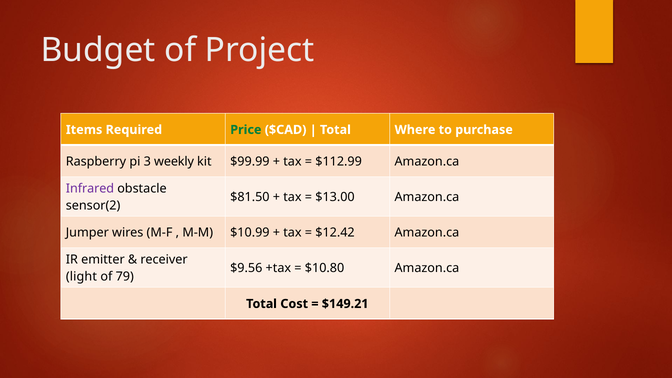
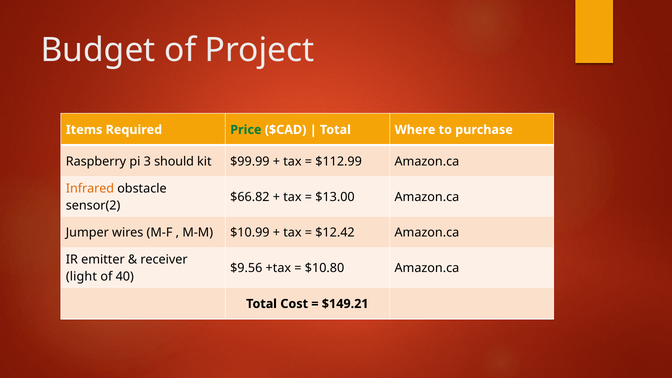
weekly: weekly -> should
Infrared colour: purple -> orange
$81.50: $81.50 -> $66.82
79: 79 -> 40
